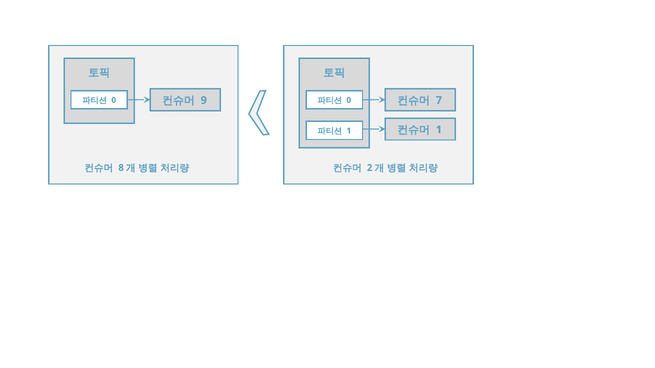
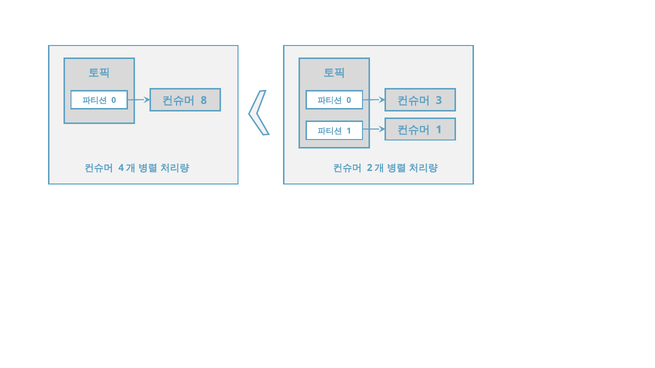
9: 9 -> 8
7: 7 -> 3
8: 8 -> 4
